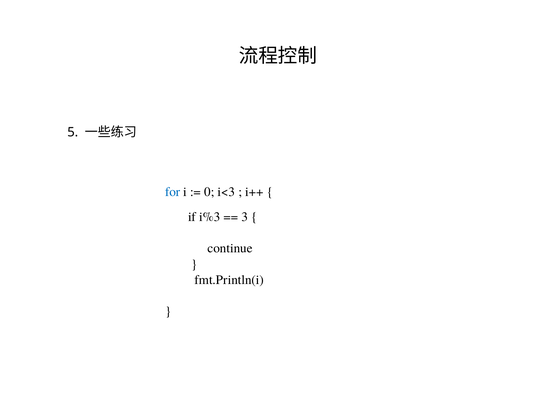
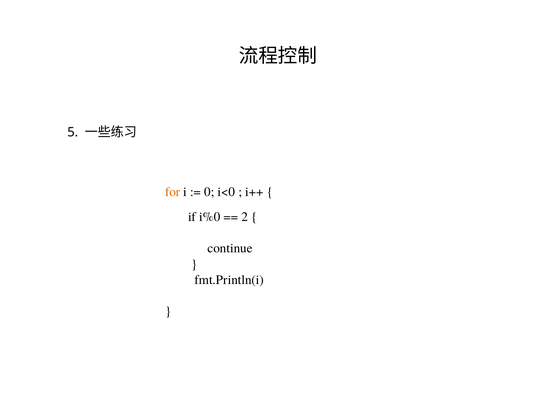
for colour: blue -> orange
i<3: i<3 -> i<0
i%3: i%3 -> i%0
3: 3 -> 2
